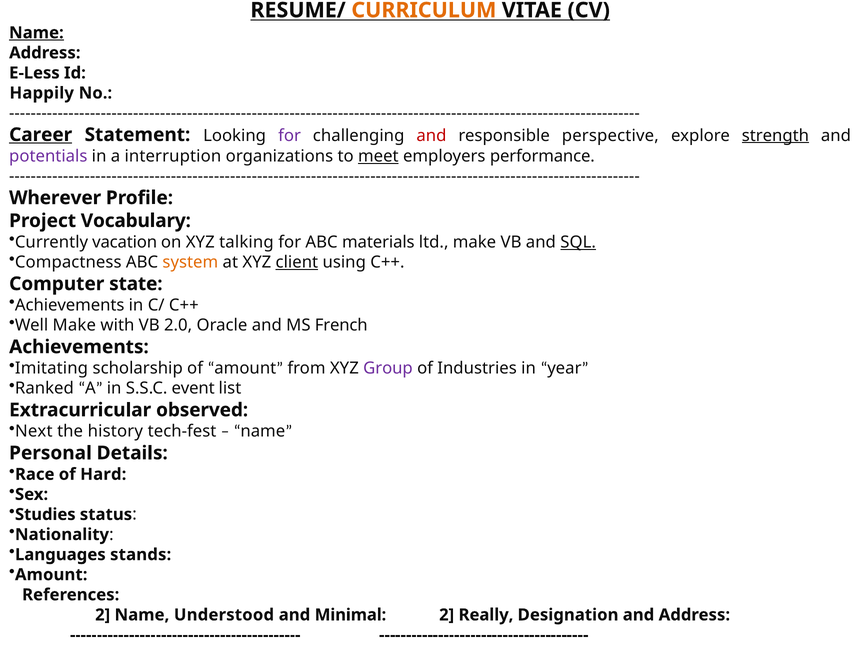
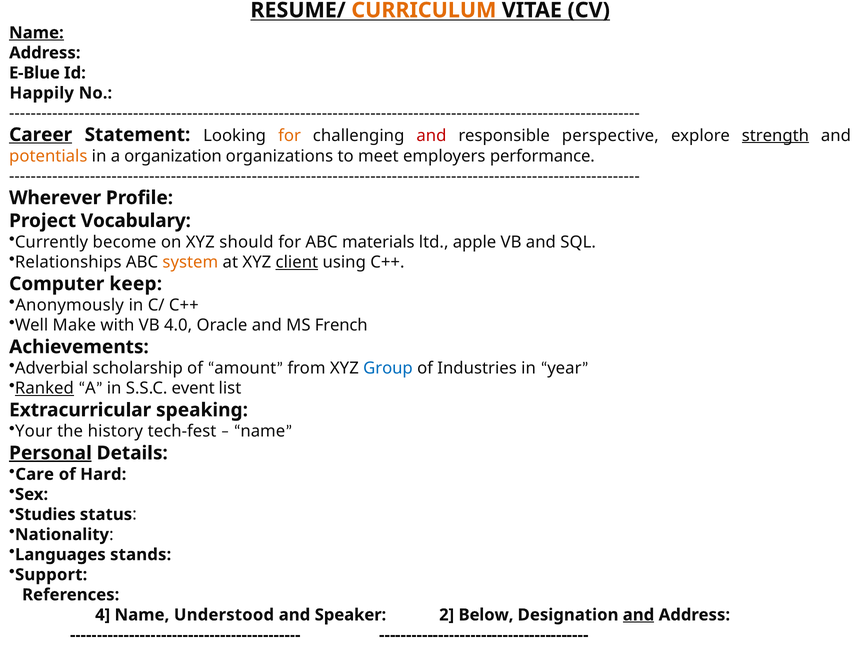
E-Less: E-Less -> E-Blue
for at (290, 136) colour: purple -> orange
potentials colour: purple -> orange
interruption: interruption -> organization
meet underline: present -> none
vacation: vacation -> become
talking: talking -> should
ltd make: make -> apple
SQL underline: present -> none
Compactness: Compactness -> Relationships
state: state -> keep
Achievements at (70, 305): Achievements -> Anonymously
2.0: 2.0 -> 4.0
Imitating: Imitating -> Adverbial
Group colour: purple -> blue
Ranked underline: none -> present
observed: observed -> speaking
Next: Next -> Your
Personal underline: none -> present
Race: Race -> Care
Amount at (51, 575): Amount -> Support
2 at (103, 615): 2 -> 4
Minimal: Minimal -> Speaker
Really: Really -> Below
and at (638, 615) underline: none -> present
